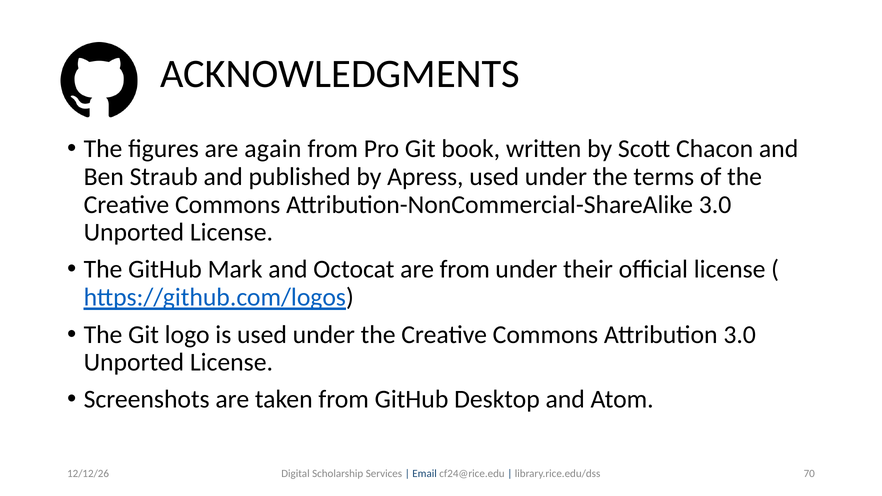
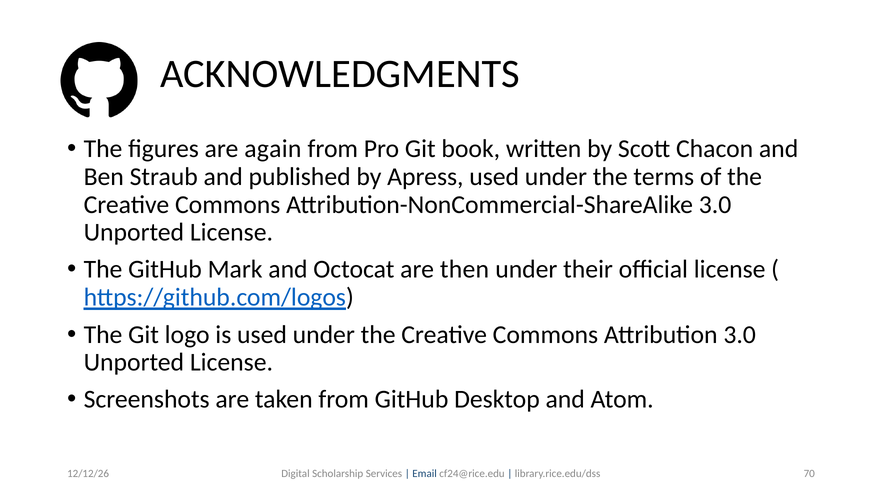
are from: from -> then
